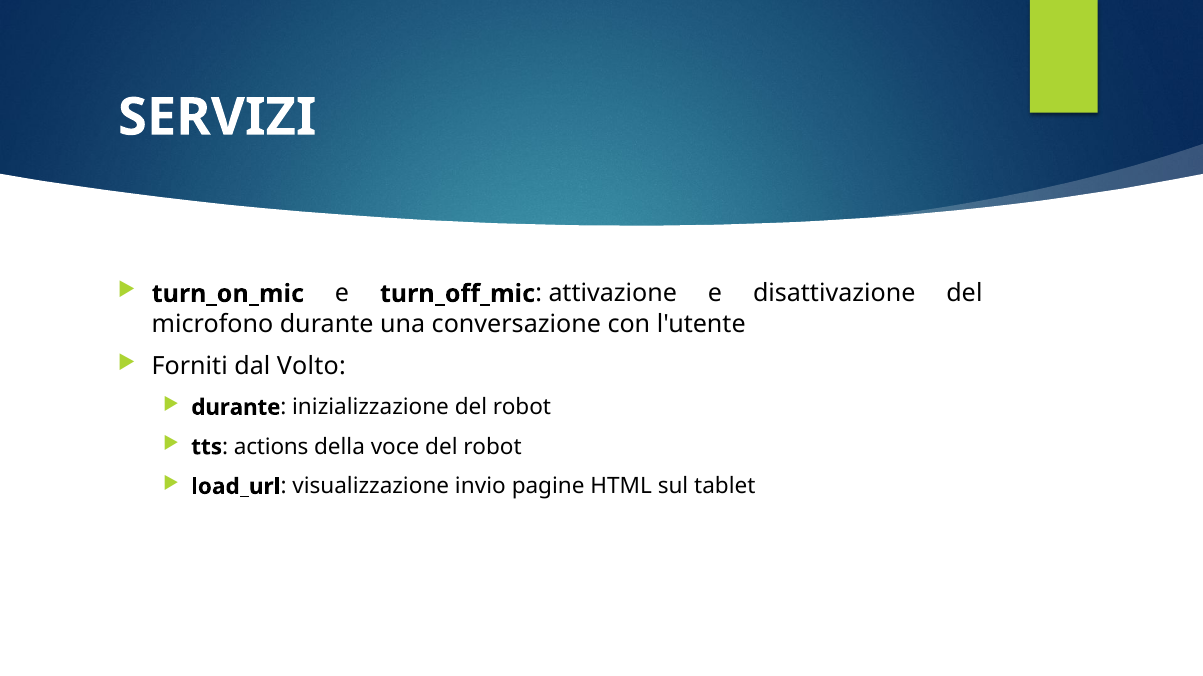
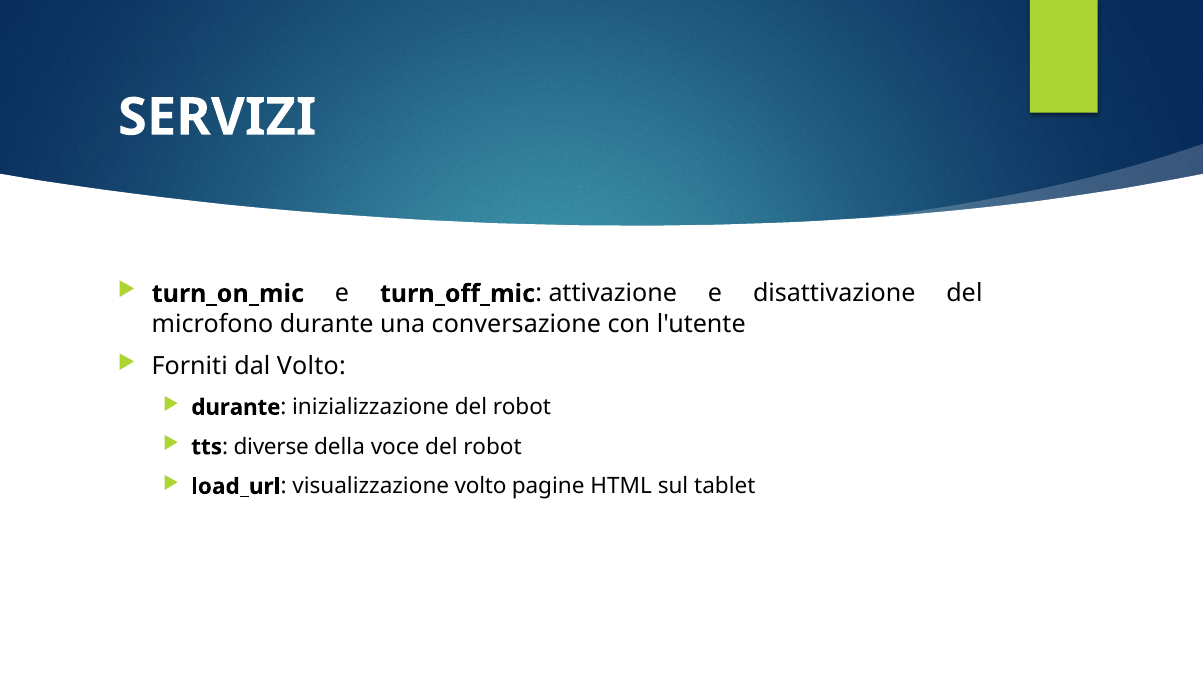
actions: actions -> diverse
visualizzazione invio: invio -> volto
